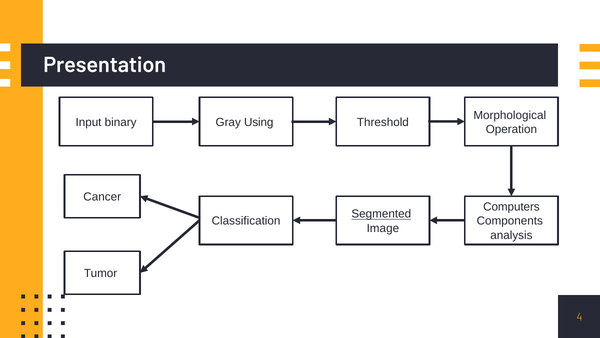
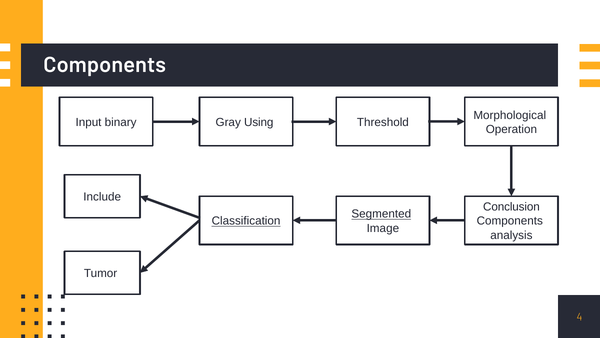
Presentation at (105, 65): Presentation -> Components
Cancer: Cancer -> Include
Computers: Computers -> Conclusion
Classification underline: none -> present
